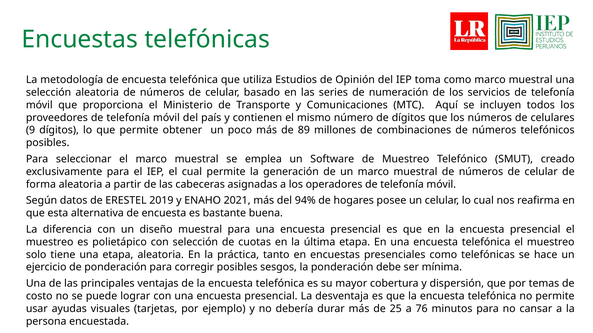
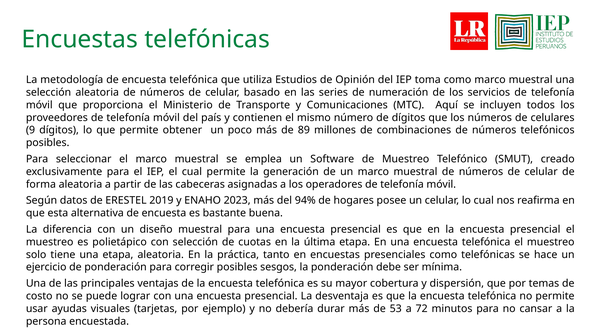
2021: 2021 -> 2023
25: 25 -> 53
76: 76 -> 72
